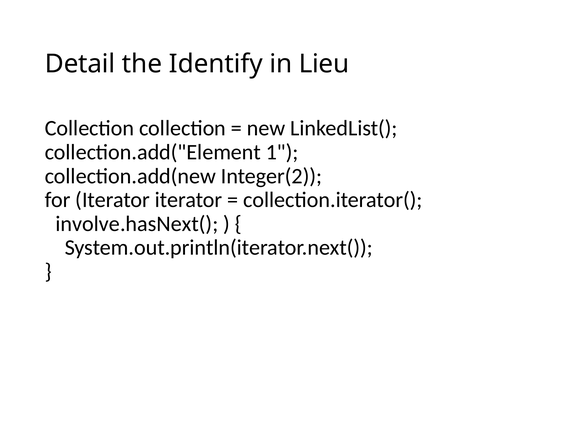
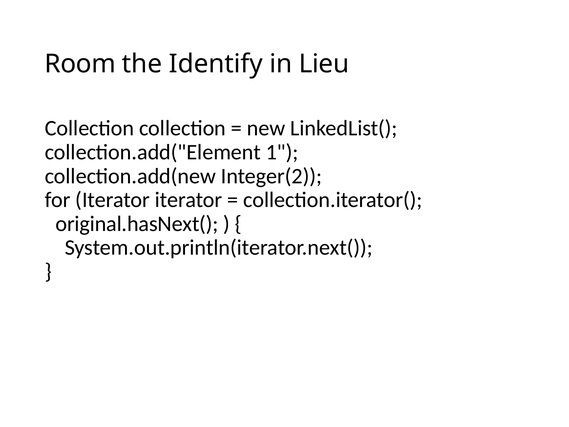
Detail: Detail -> Room
involve.hasNext(: involve.hasNext( -> original.hasNext(
